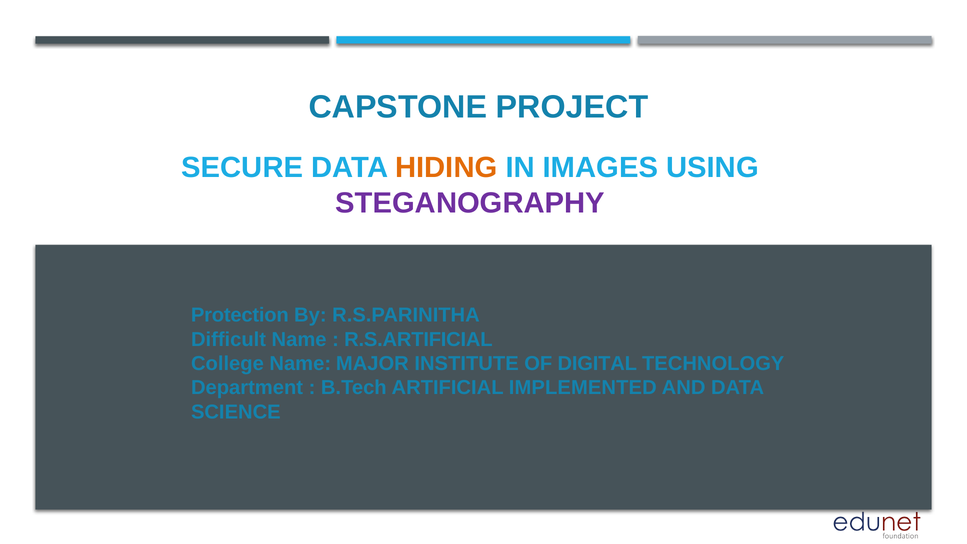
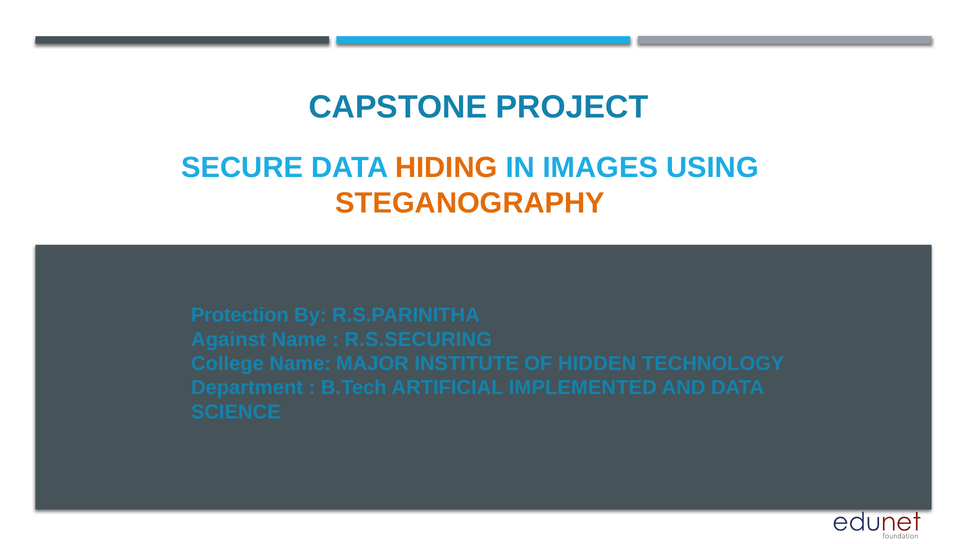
STEGANOGRAPHY colour: purple -> orange
Difficult: Difficult -> Against
R.S.ARTIFICIAL: R.S.ARTIFICIAL -> R.S.SECURING
DIGITAL: DIGITAL -> HIDDEN
